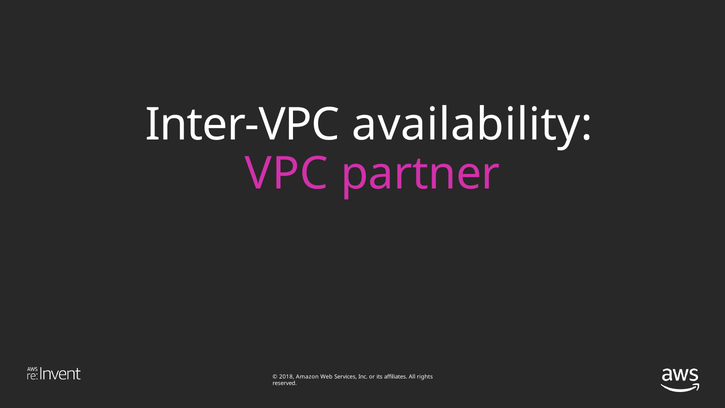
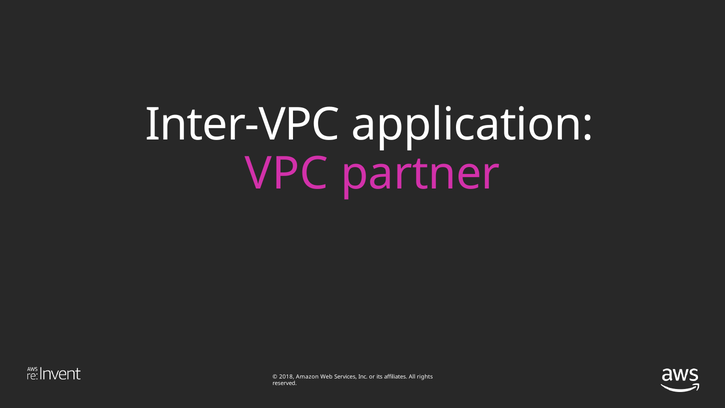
availability: availability -> application
